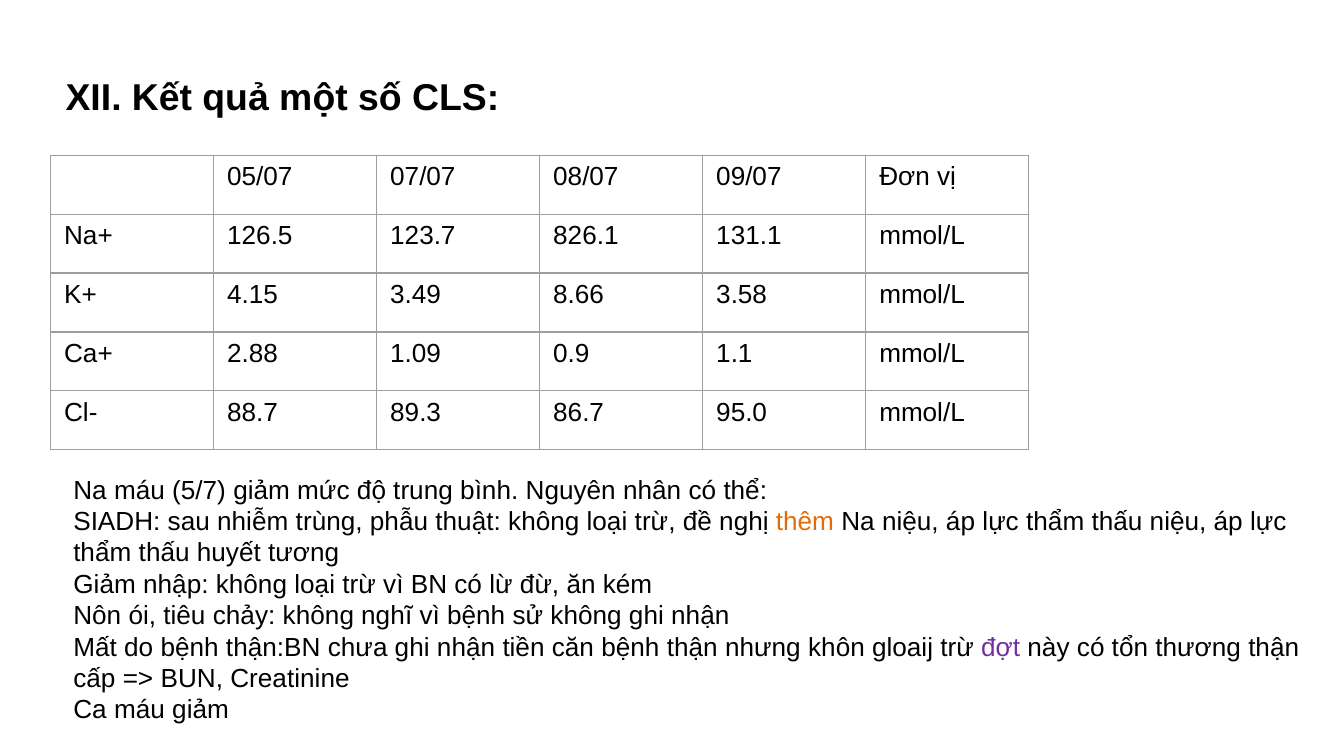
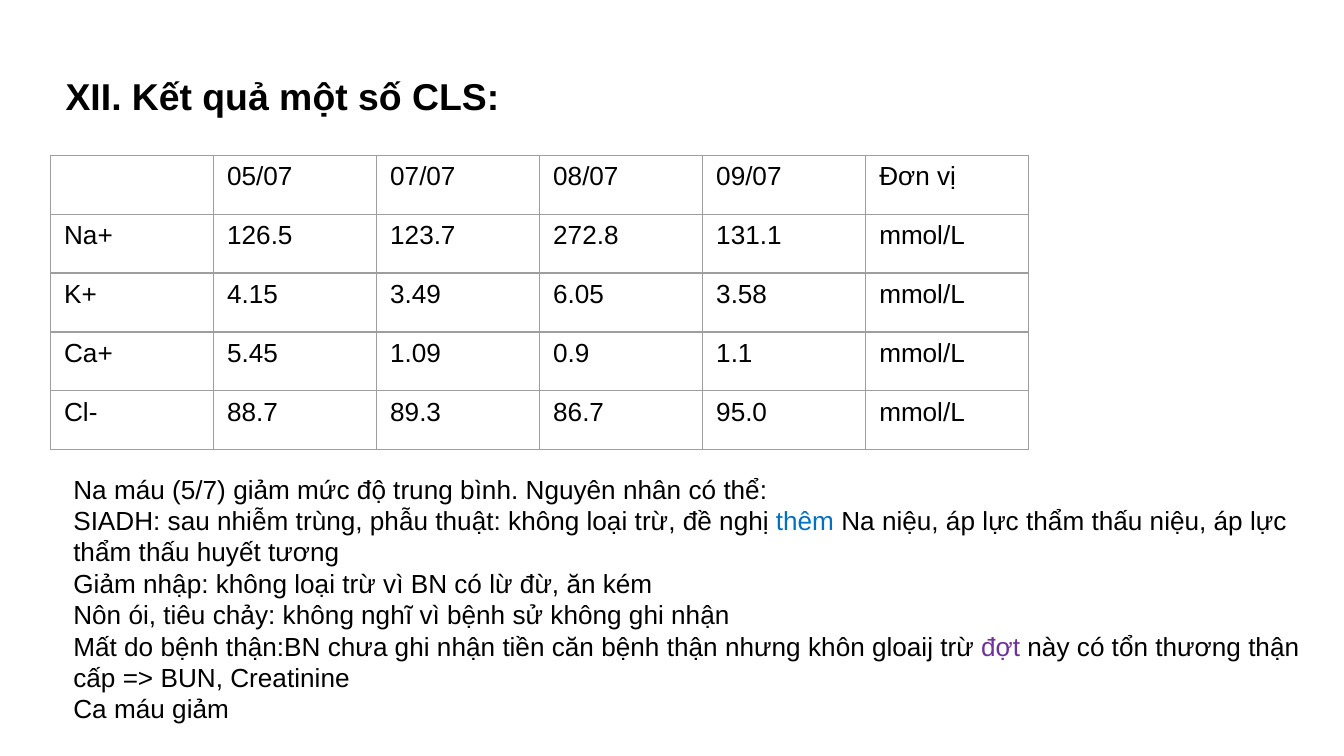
826.1: 826.1 -> 272.8
8.66: 8.66 -> 6.05
2.88: 2.88 -> 5.45
thêm colour: orange -> blue
